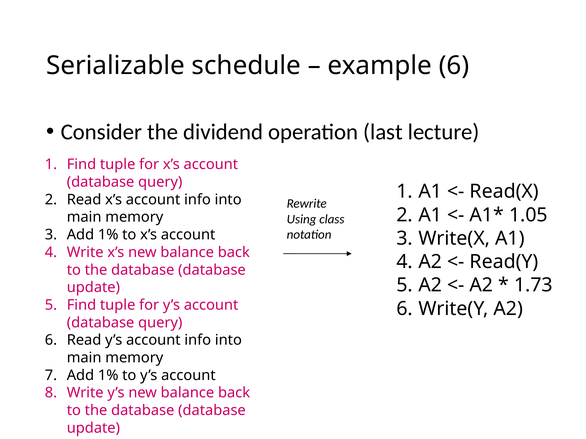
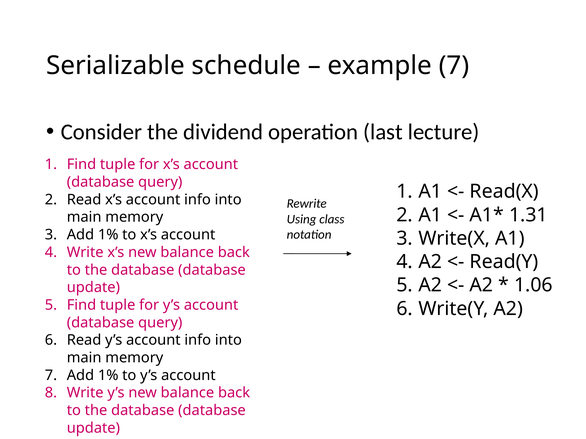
example 6: 6 -> 7
1.05: 1.05 -> 1.31
1.73: 1.73 -> 1.06
